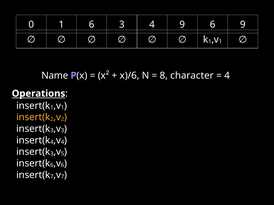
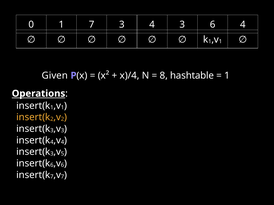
1 6: 6 -> 7
4 9: 9 -> 3
6 9: 9 -> 4
Name: Name -> Given
x)/6: x)/6 -> x)/4
character: character -> hashtable
4 at (227, 76): 4 -> 1
